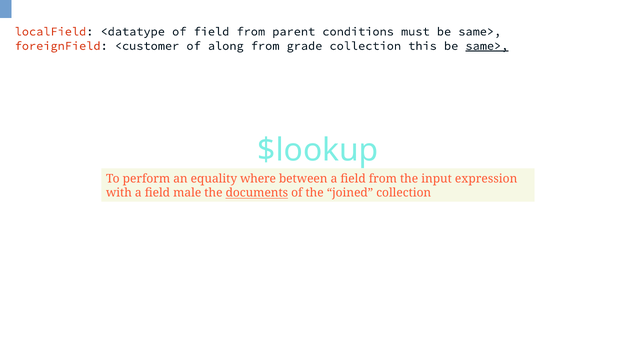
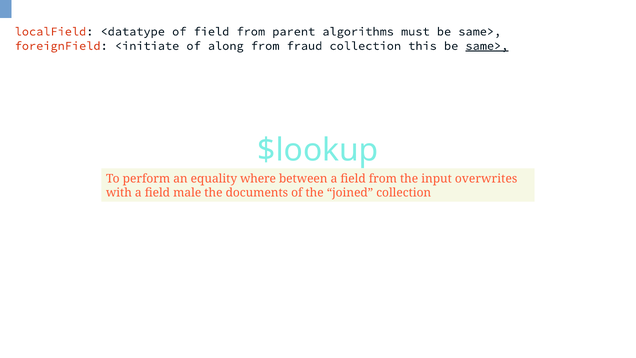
conditions: conditions -> algorithms
<customer: <customer -> <initiate
grade: grade -> fraud
expression: expression -> overwrites
documents underline: present -> none
